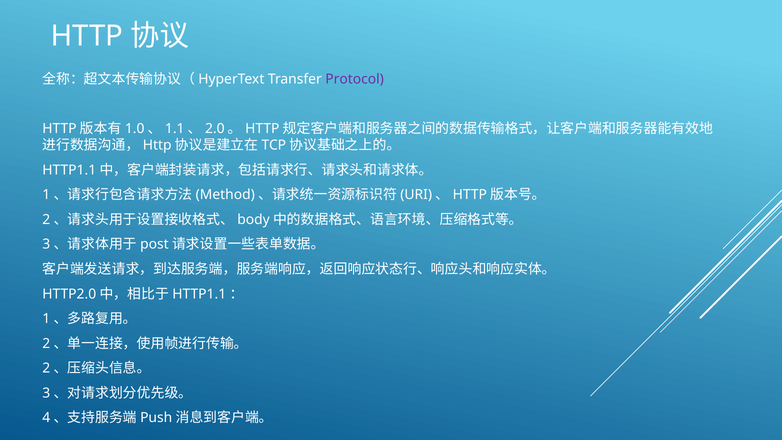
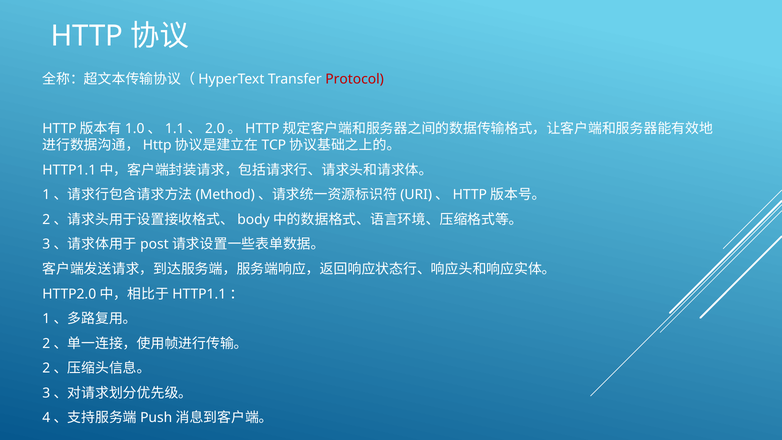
Protocol colour: purple -> red
